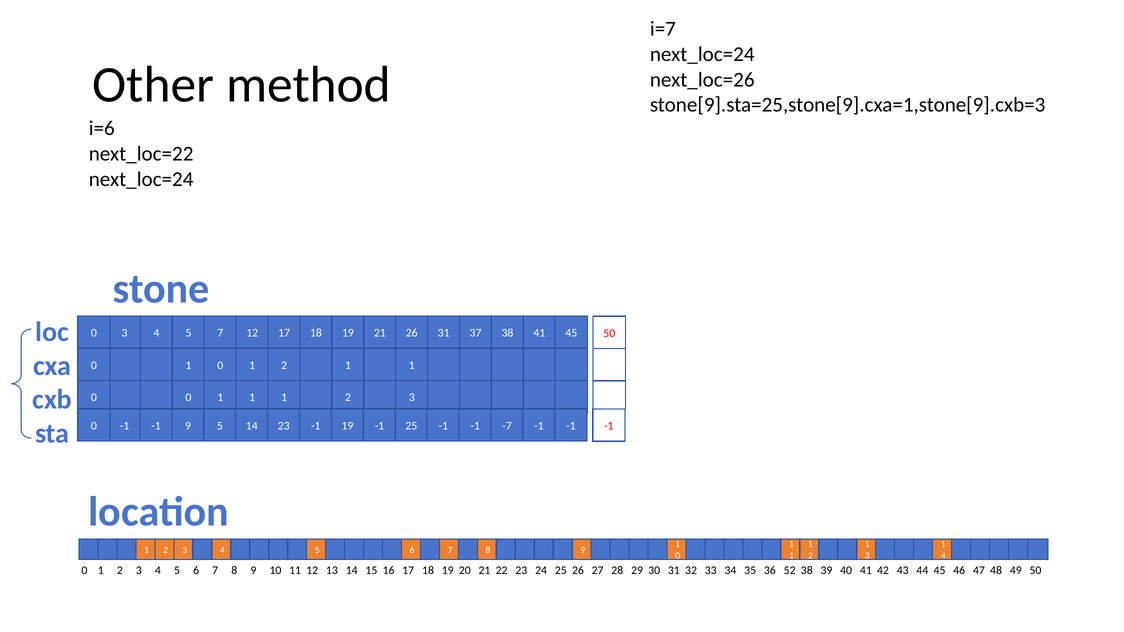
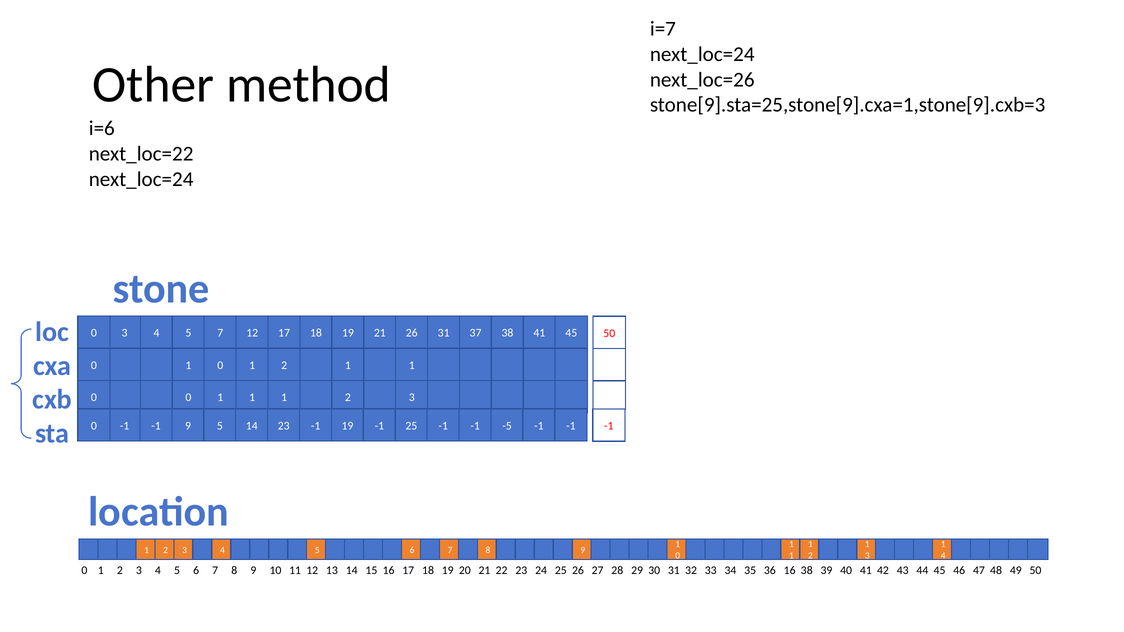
-7: -7 -> -5
36 52: 52 -> 16
